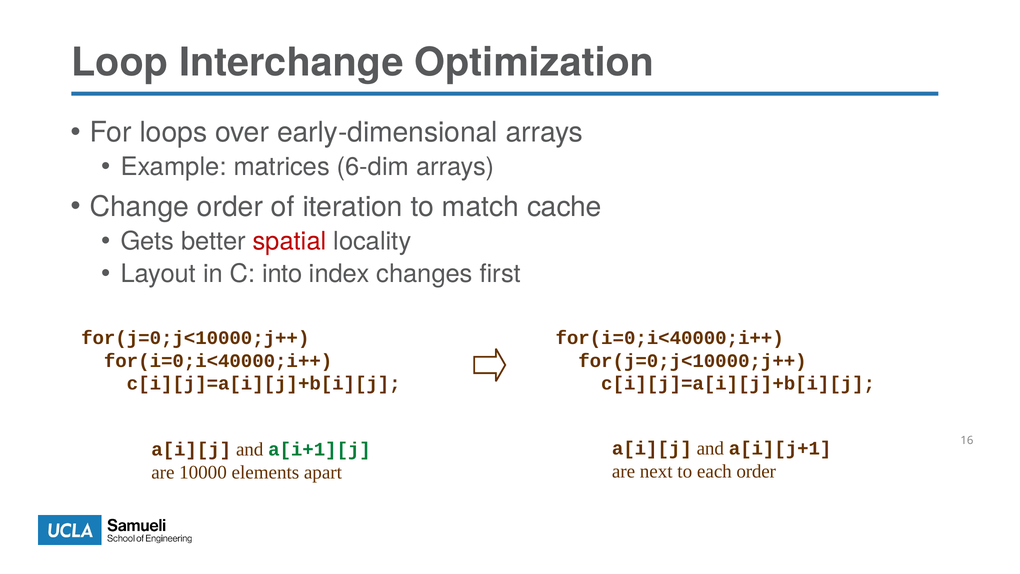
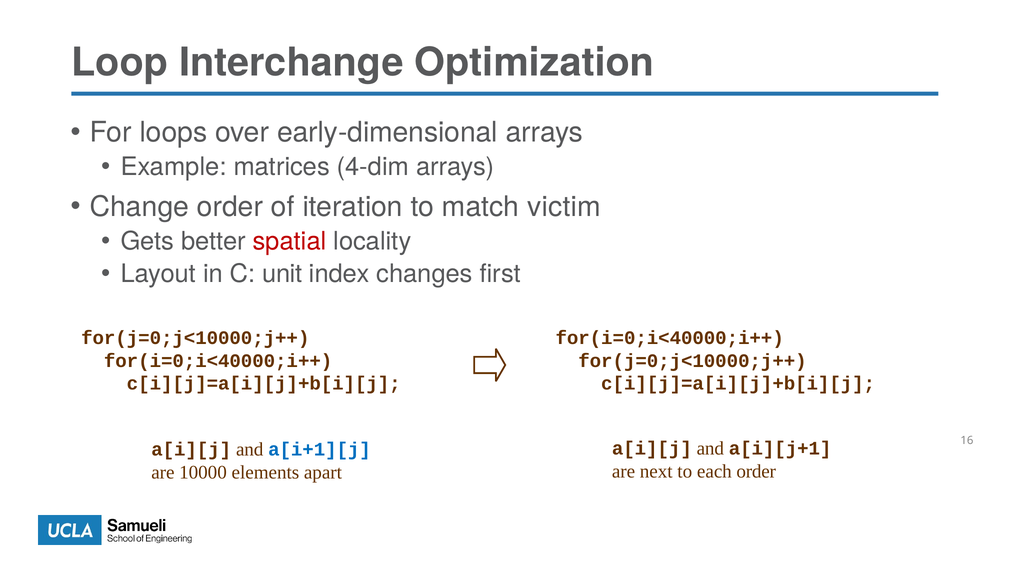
6-dim: 6-dim -> 4-dim
cache: cache -> victim
into: into -> unit
a[i+1][j colour: green -> blue
